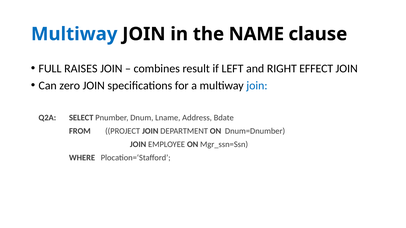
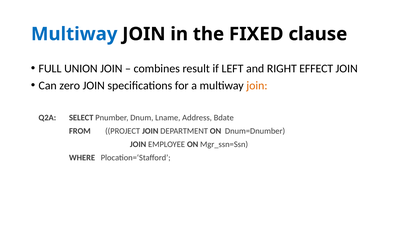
NAME: NAME -> FIXED
RAISES: RAISES -> UNION
join at (257, 86) colour: blue -> orange
